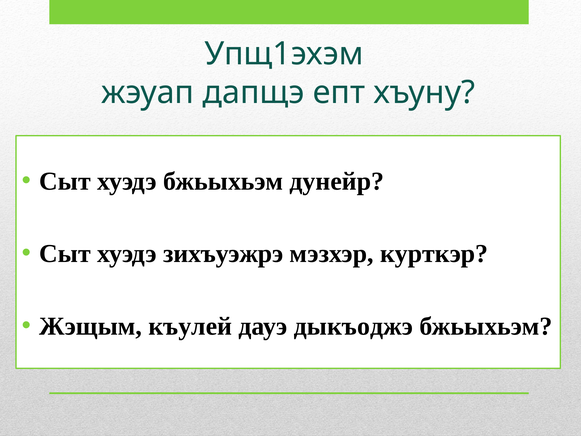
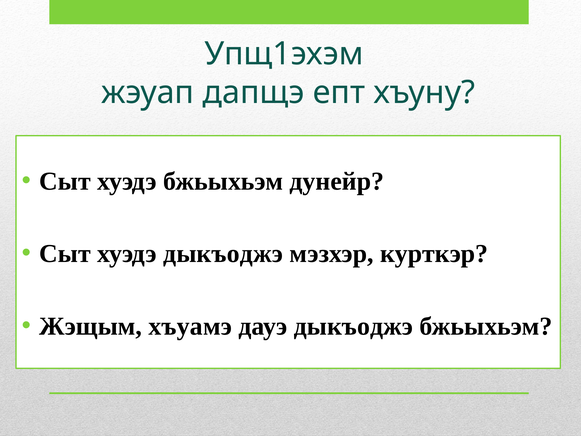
хуэдэ зихъуэжрэ: зихъуэжрэ -> дыкъоджэ
къулей: къулей -> хъуамэ
